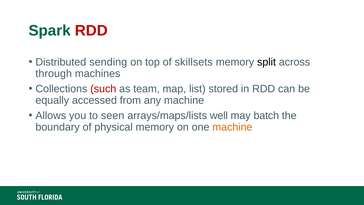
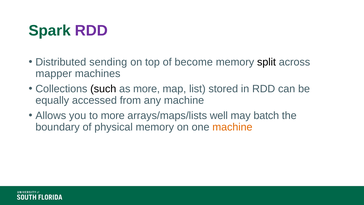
RDD at (91, 31) colour: red -> purple
skillsets: skillsets -> become
through: through -> mapper
such colour: red -> black
as team: team -> more
to seen: seen -> more
